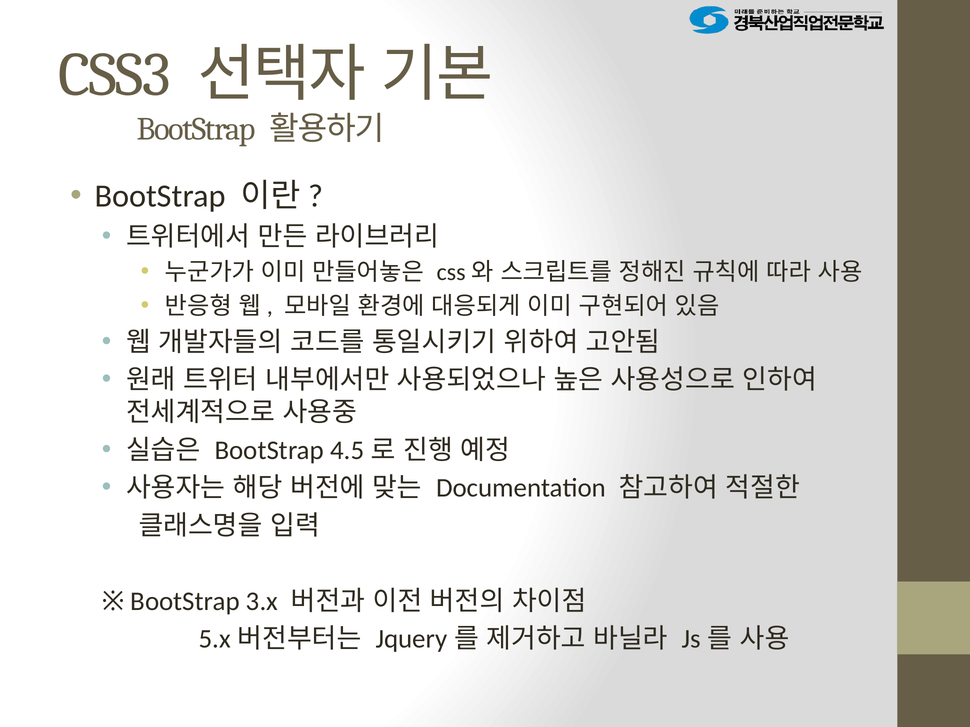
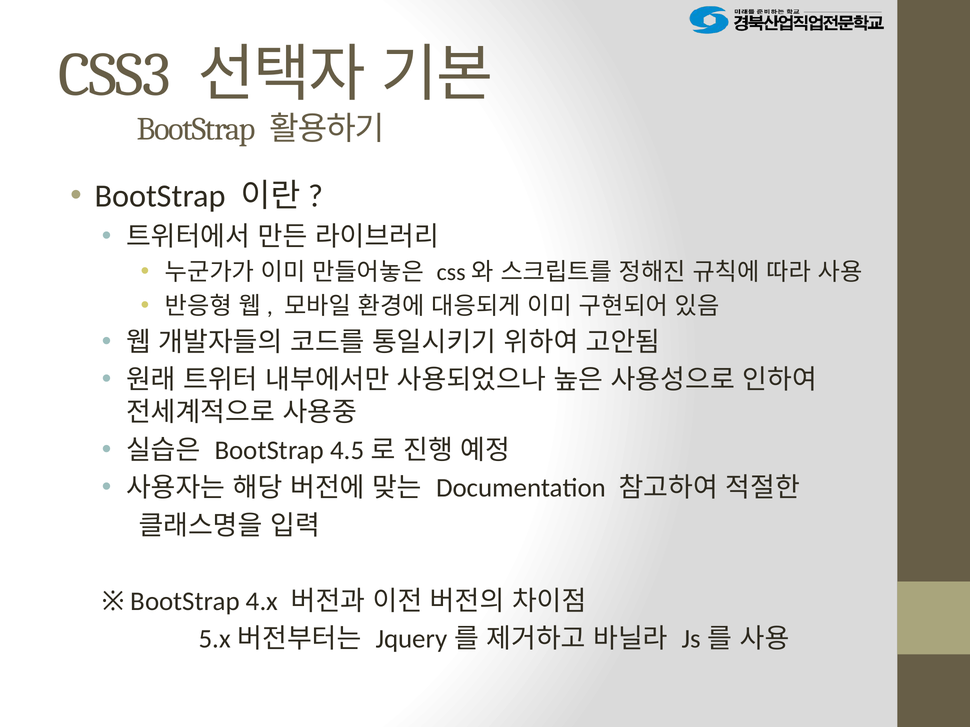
3.x: 3.x -> 4.x
